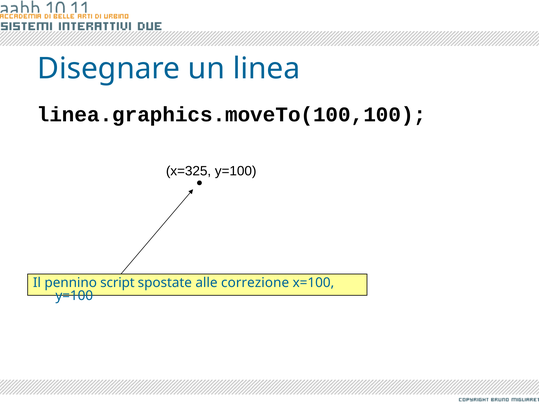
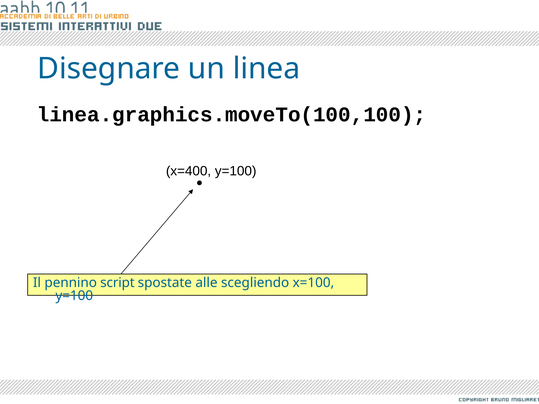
x=325: x=325 -> x=400
correzione: correzione -> scegliendo
